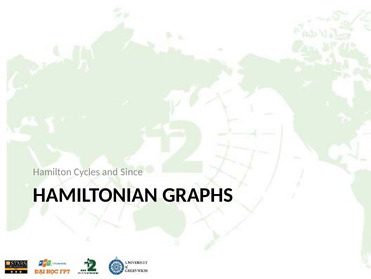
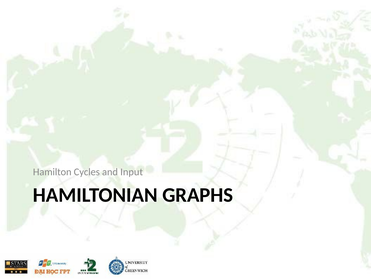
Since: Since -> Input
